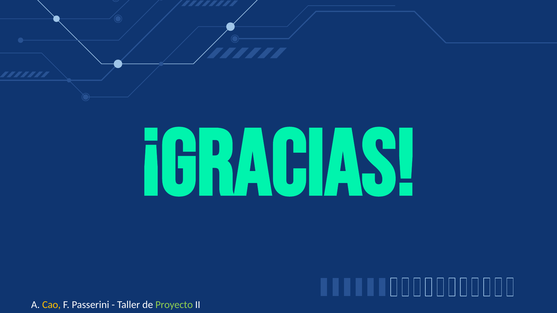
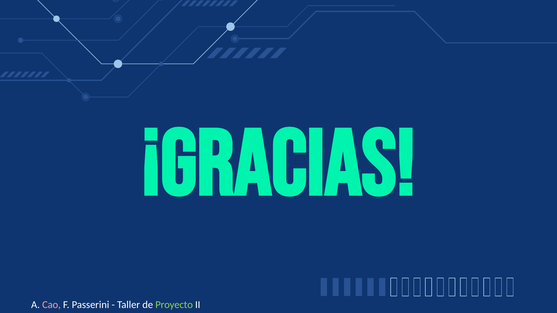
Cao colour: yellow -> pink
